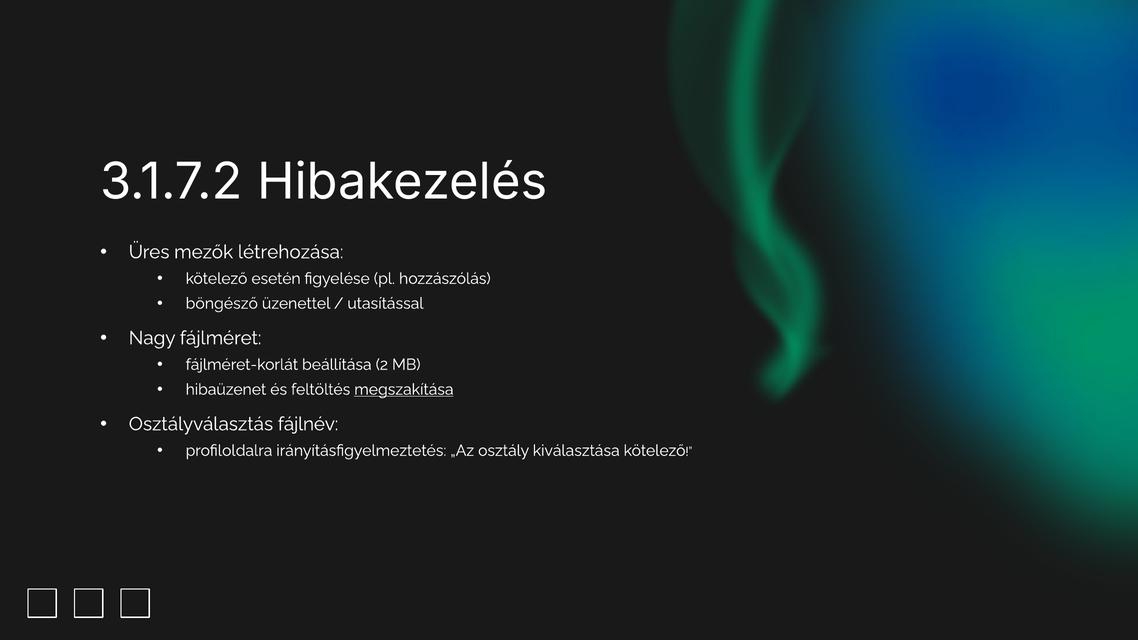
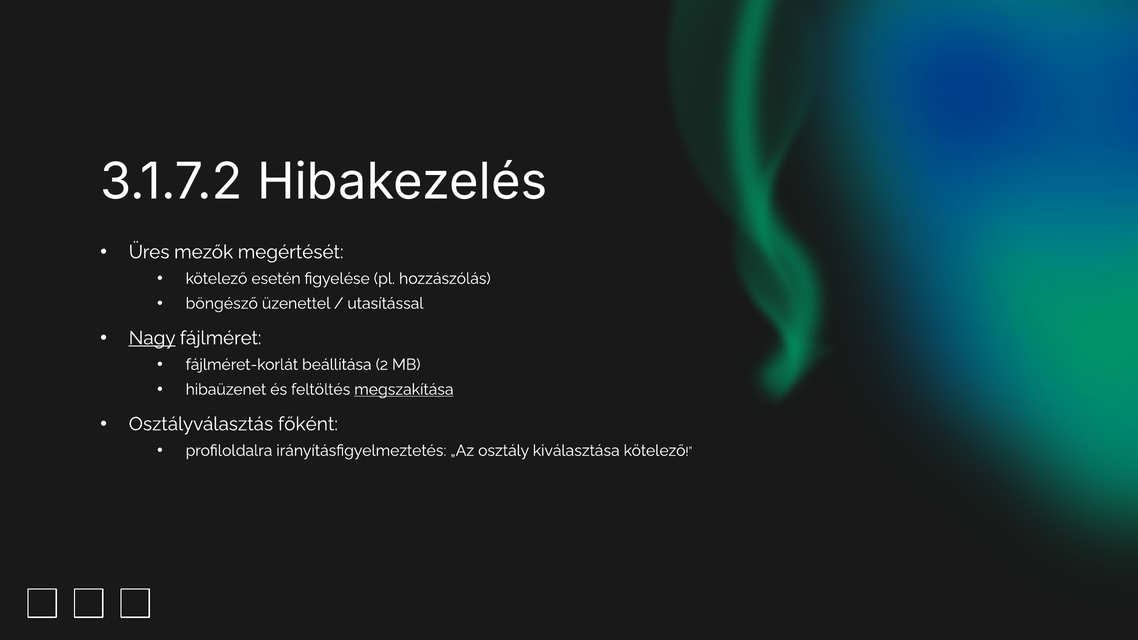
létrehozása: létrehozása -> megértését
Nagy underline: none -> present
fájlnév: fájlnév -> főként
